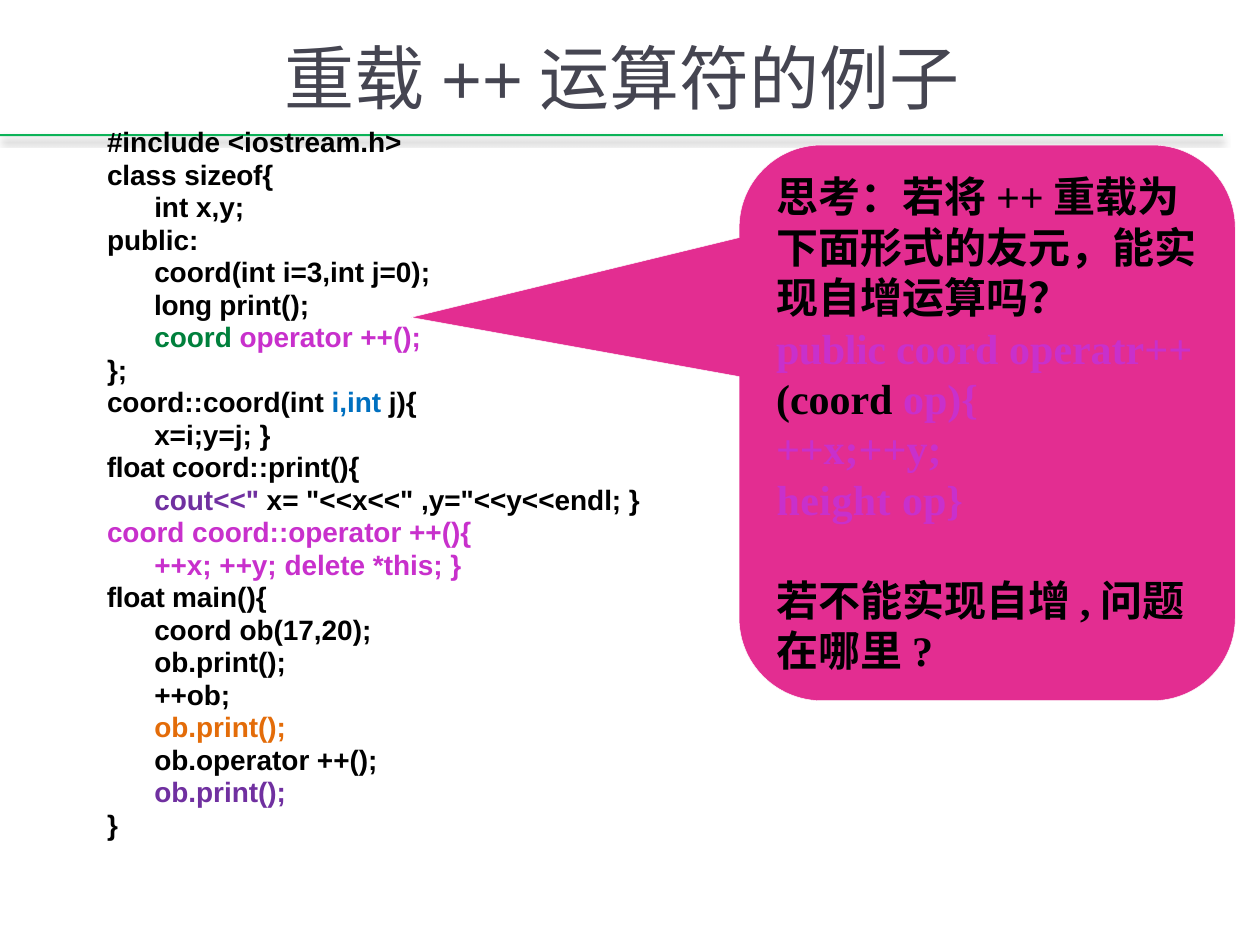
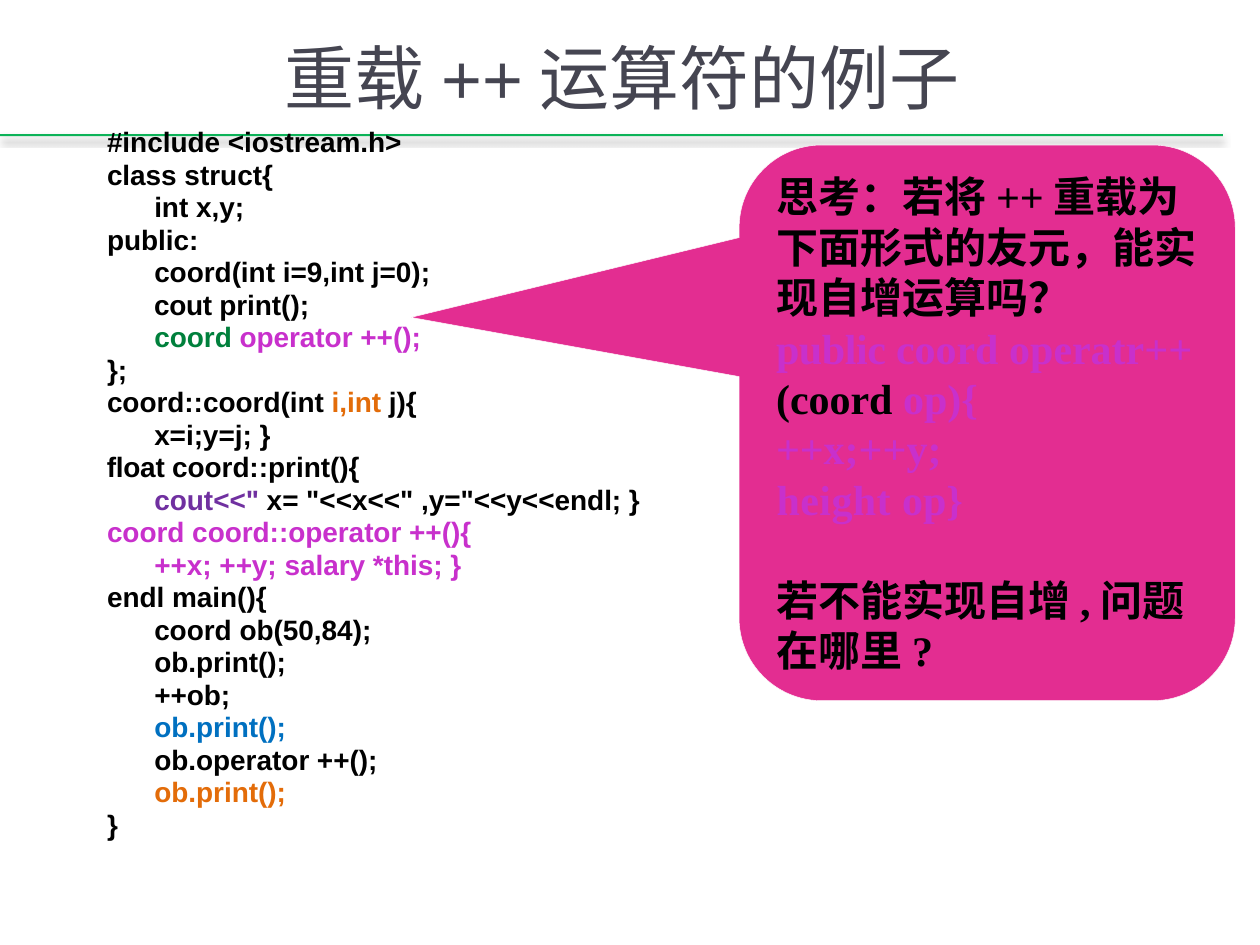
sizeof{: sizeof{ -> struct{
i=3,int: i=3,int -> i=9,int
long: long -> cout
i,int colour: blue -> orange
delete: delete -> salary
float at (136, 599): float -> endl
ob(17,20: ob(17,20 -> ob(50,84
ob.print( at (220, 729) colour: orange -> blue
ob.print( at (220, 793) colour: purple -> orange
